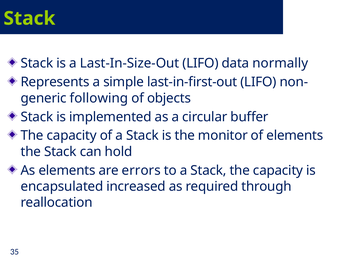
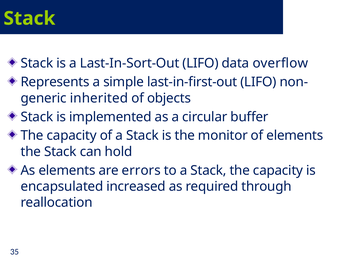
Last-In-Size-Out: Last-In-Size-Out -> Last-In-Sort-Out
normally: normally -> overflow
following: following -> inherited
